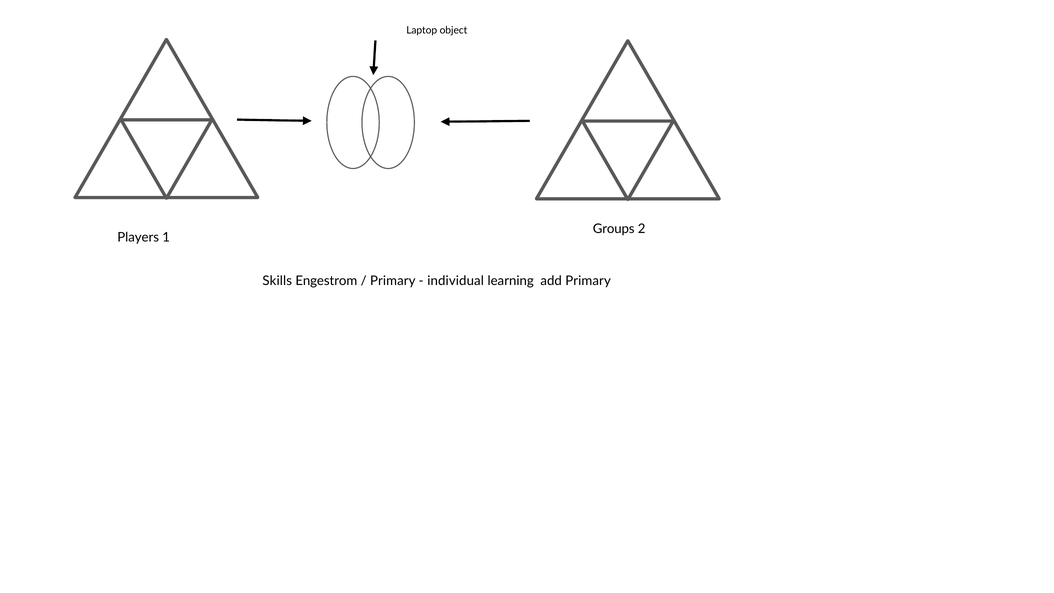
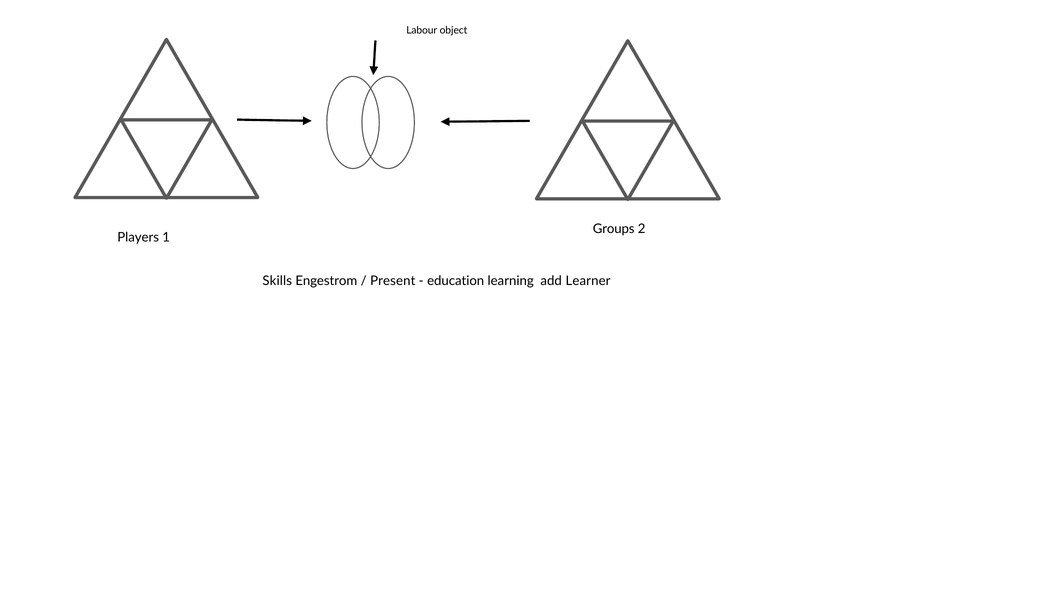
Laptop: Laptop -> Labour
Primary at (393, 281): Primary -> Present
individual: individual -> education
add Primary: Primary -> Learner
